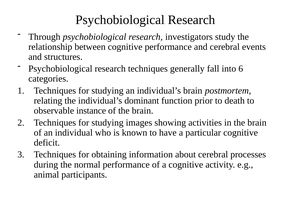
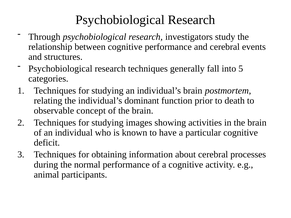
6: 6 -> 5
instance: instance -> concept
